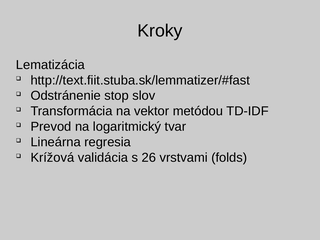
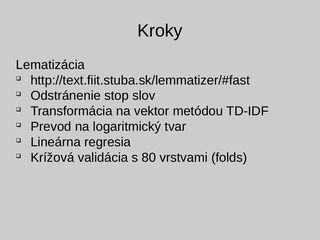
26: 26 -> 80
